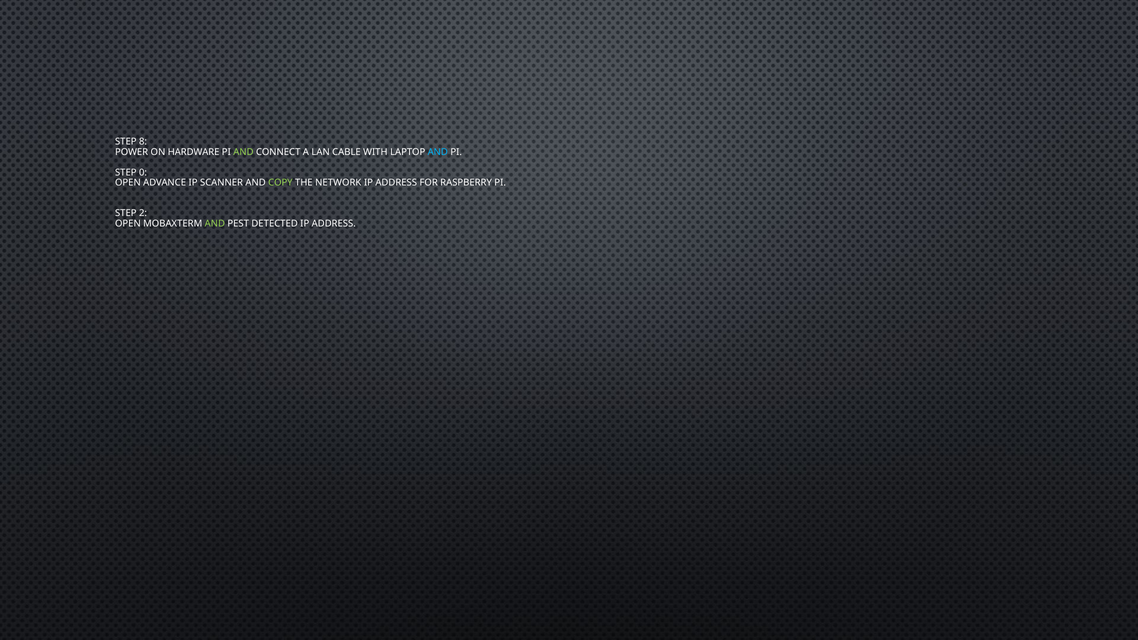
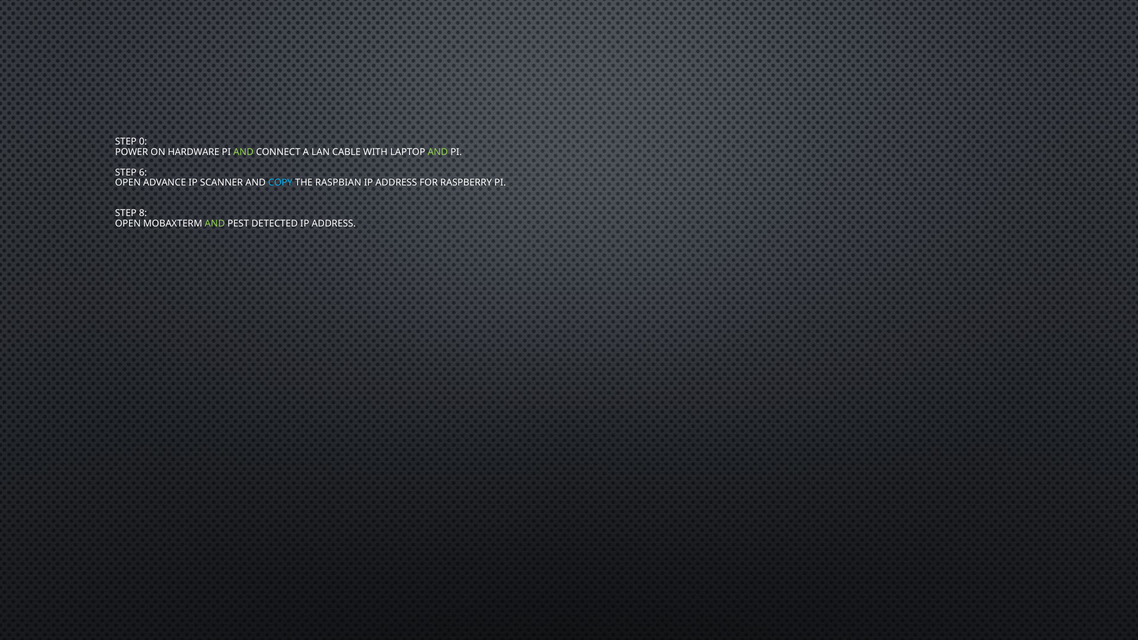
8: 8 -> 0
AND at (438, 152) colour: light blue -> light green
0: 0 -> 6
COPY colour: light green -> light blue
NETWORK: NETWORK -> RASPBIAN
2: 2 -> 8
